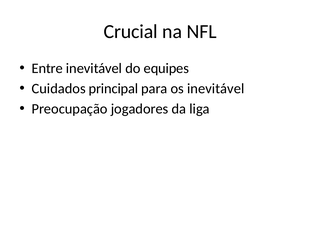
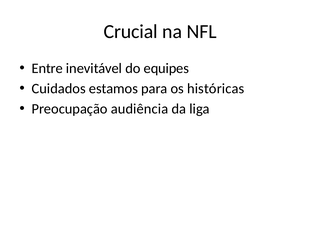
principal: principal -> estamos
os inevitável: inevitável -> históricas
jogadores: jogadores -> audiência
